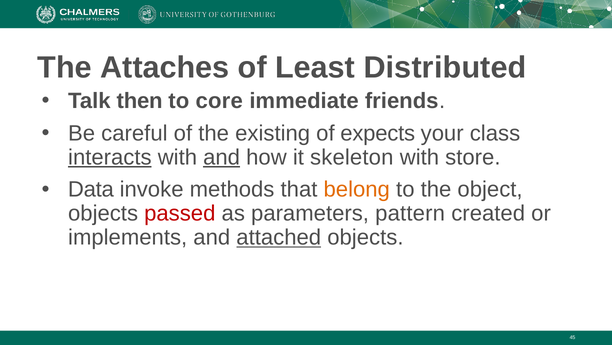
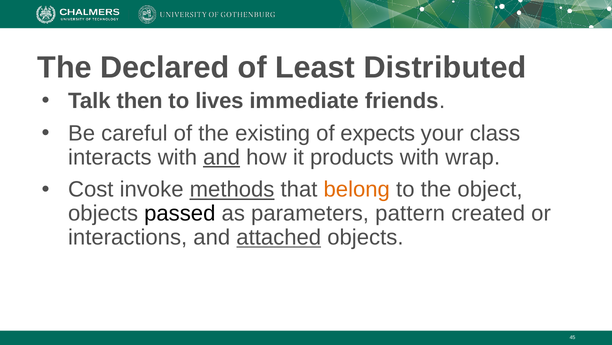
Attaches: Attaches -> Declared
core: core -> lives
interacts underline: present -> none
skeleton: skeleton -> products
store: store -> wrap
Data: Data -> Cost
methods underline: none -> present
passed colour: red -> black
implements: implements -> interactions
